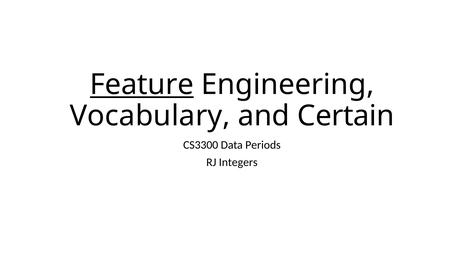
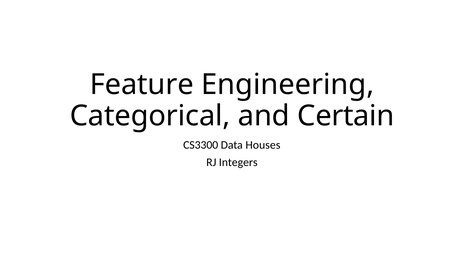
Feature underline: present -> none
Vocabulary: Vocabulary -> Categorical
Periods: Periods -> Houses
